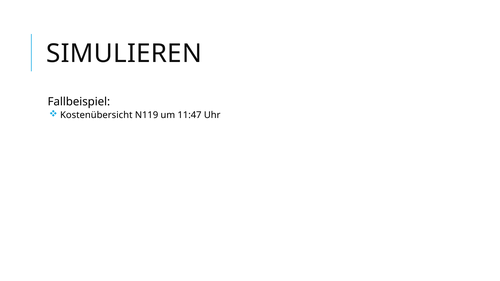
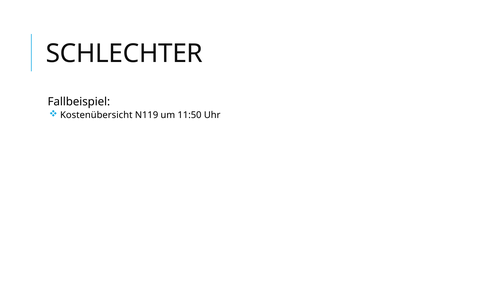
SIMULIEREN: SIMULIEREN -> SCHLECHTER
11:47: 11:47 -> 11:50
